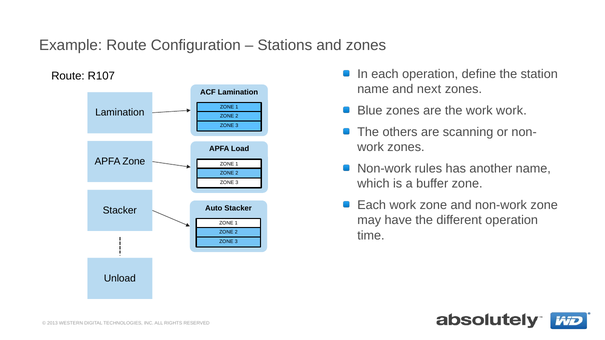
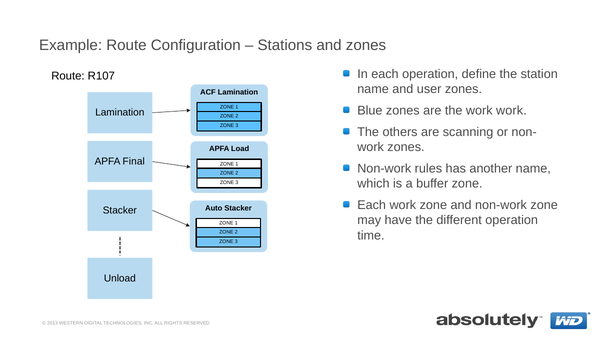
next: next -> user
APFA Zone: Zone -> Final
